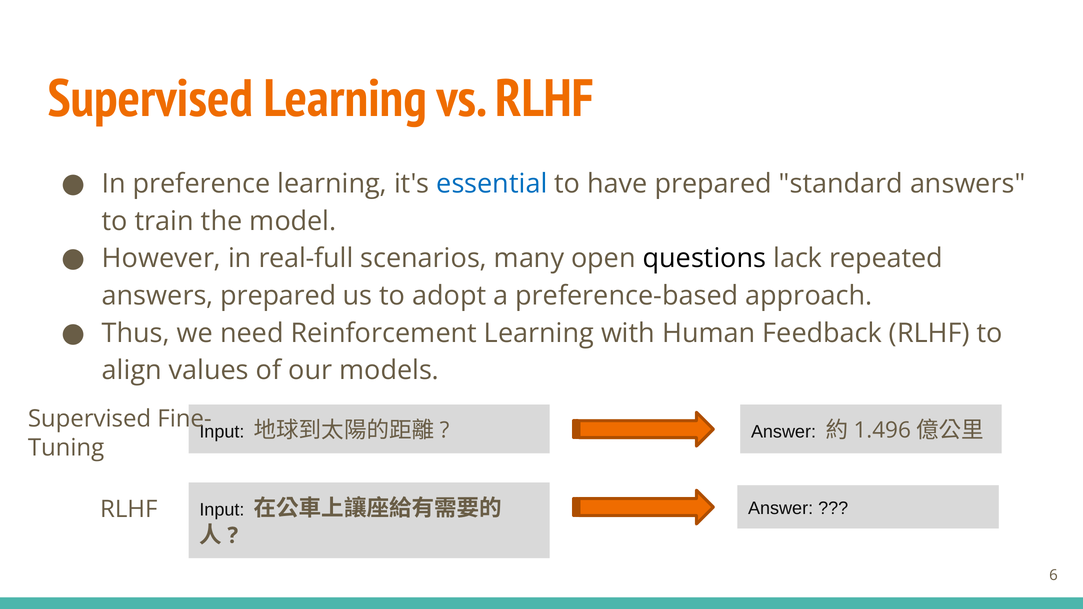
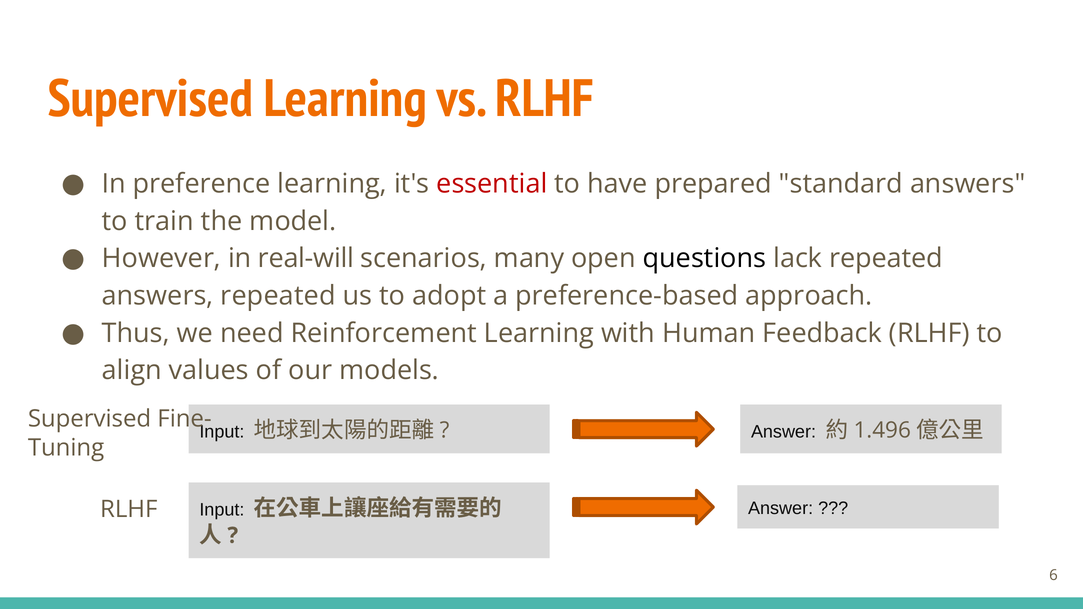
essential colour: blue -> red
real-full: real-full -> real-will
answers prepared: prepared -> repeated
